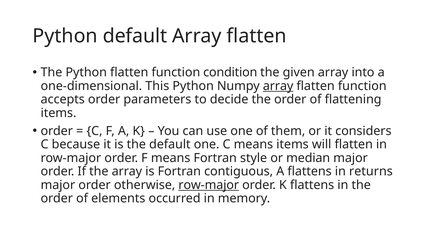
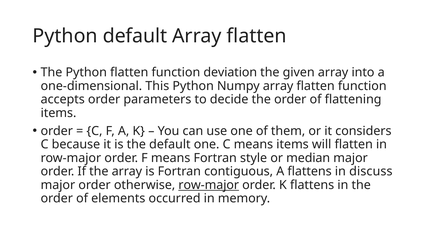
condition: condition -> deviation
array at (278, 86) underline: present -> none
returns: returns -> discuss
